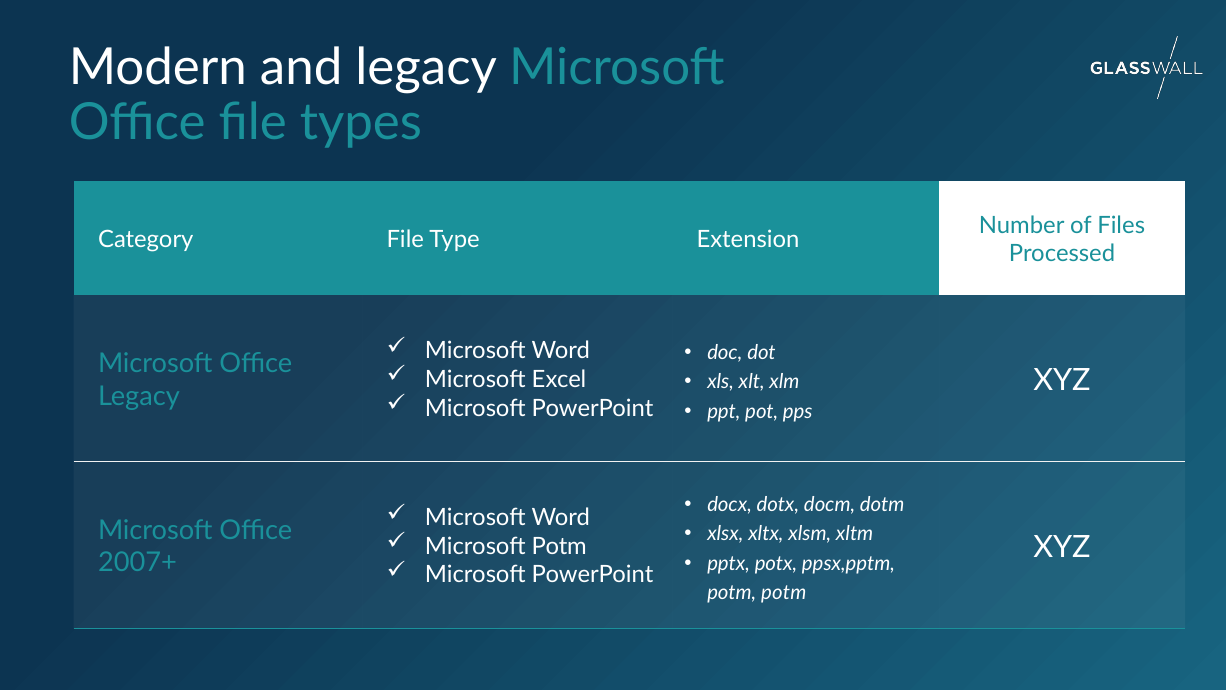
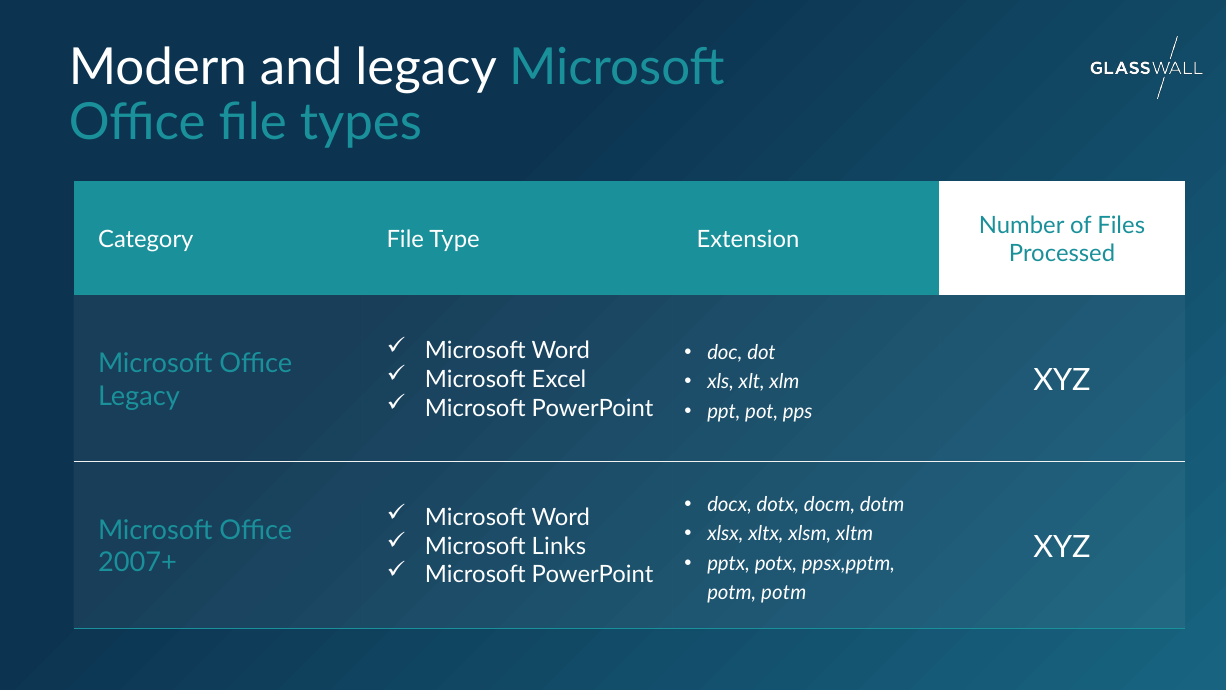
Microsoft Potm: Potm -> Links
